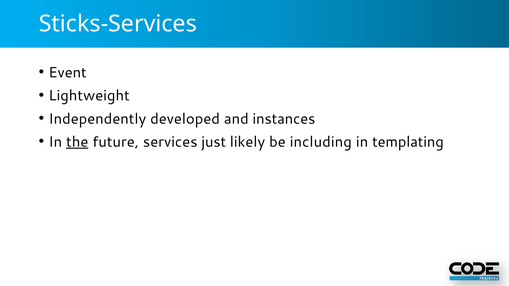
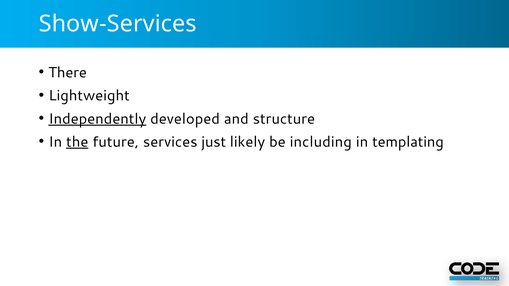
Sticks-Services: Sticks-Services -> Show-Services
Event: Event -> There
Independently underline: none -> present
instances: instances -> structure
